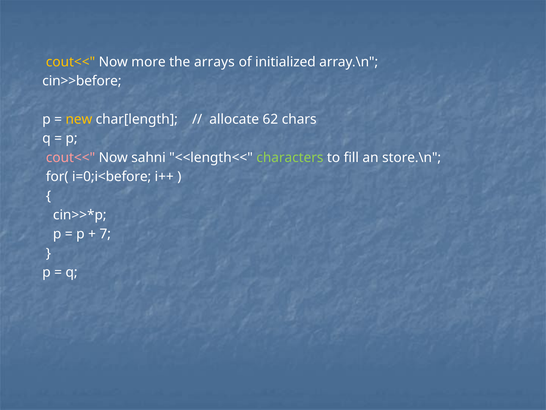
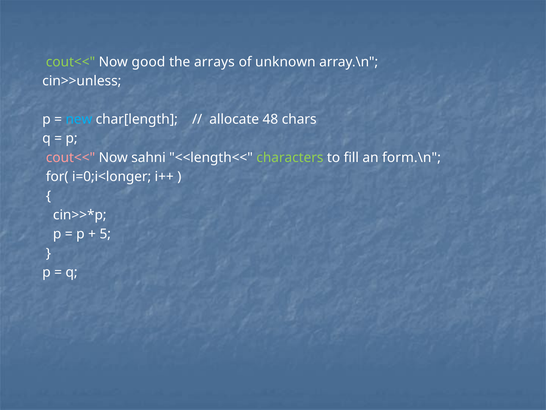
cout<< at (71, 62) colour: yellow -> light green
more: more -> good
initialized: initialized -> unknown
cin>>before: cin>>before -> cin>>unless
new colour: yellow -> light blue
62: 62 -> 48
store.\n: store.\n -> form.\n
i=0;i<before: i=0;i<before -> i=0;i<longer
7: 7 -> 5
